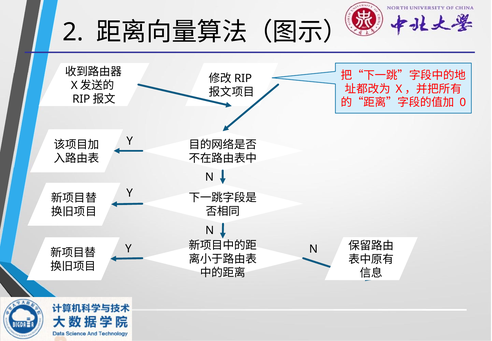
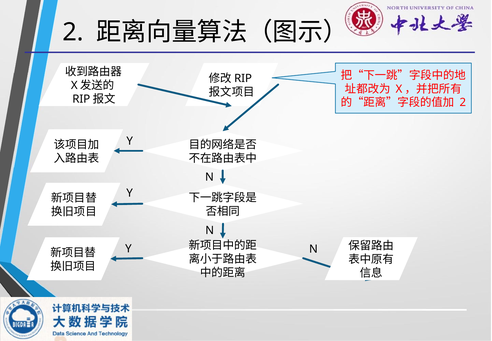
0 at (463, 102): 0 -> 2
